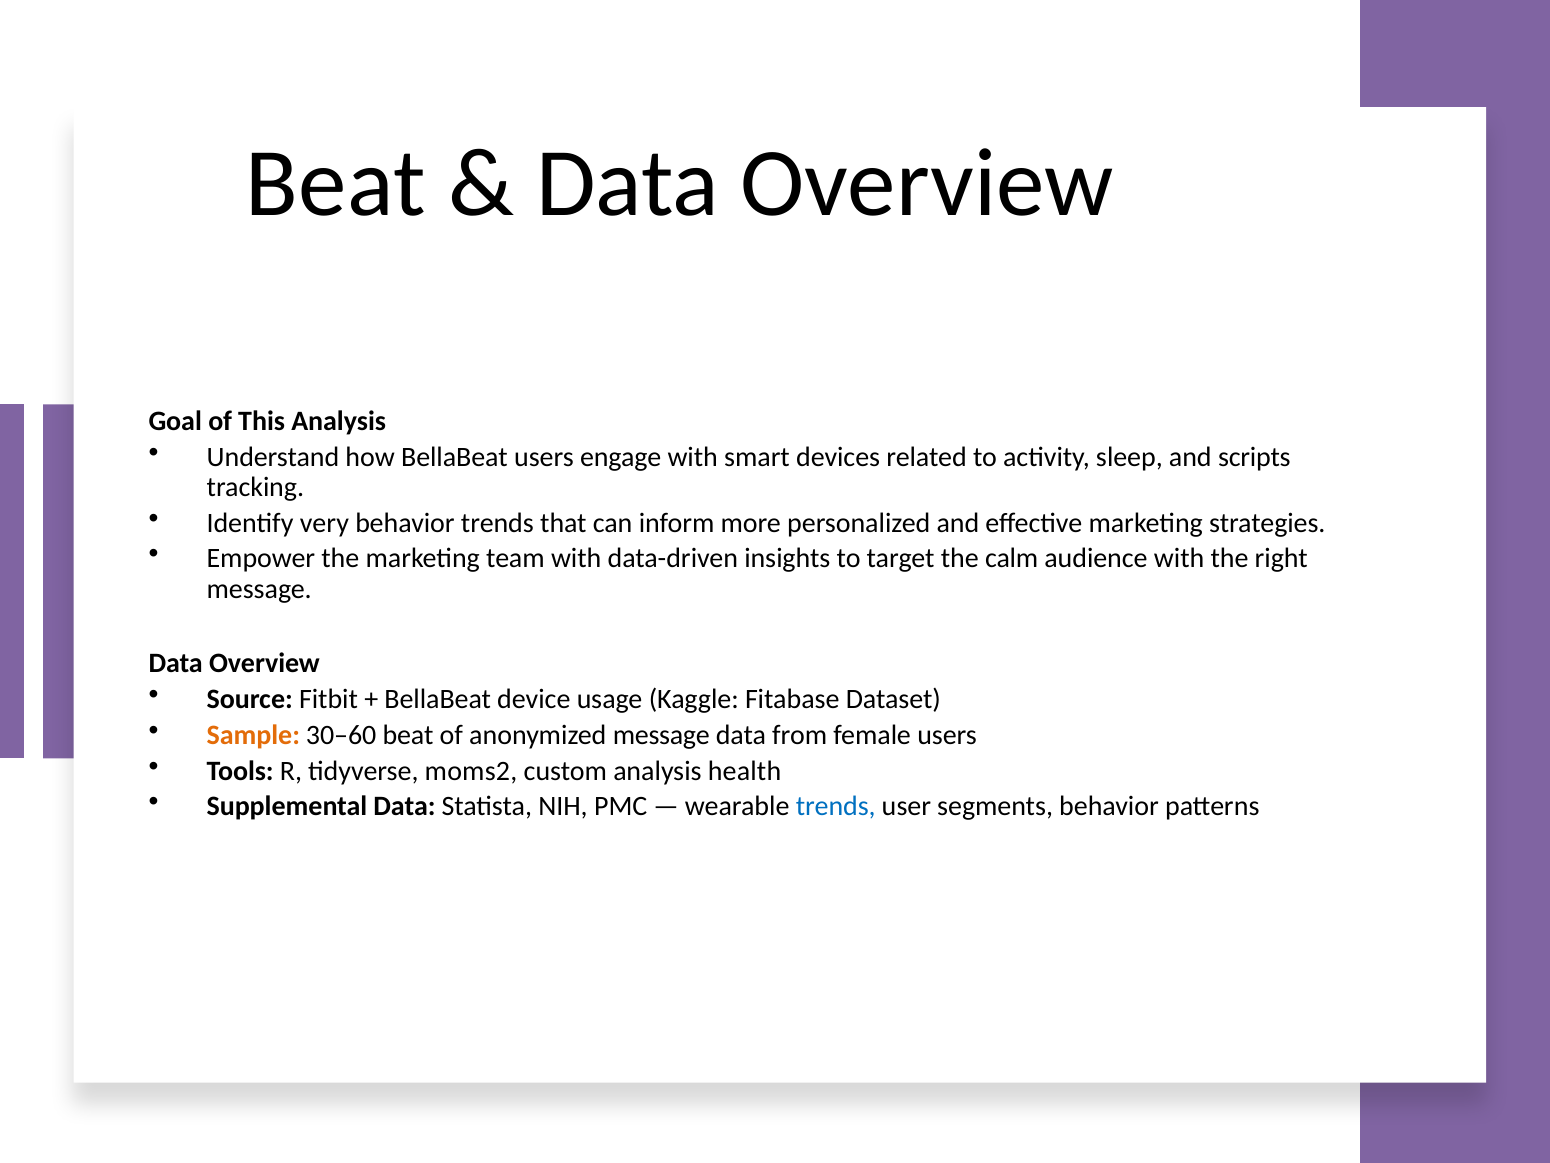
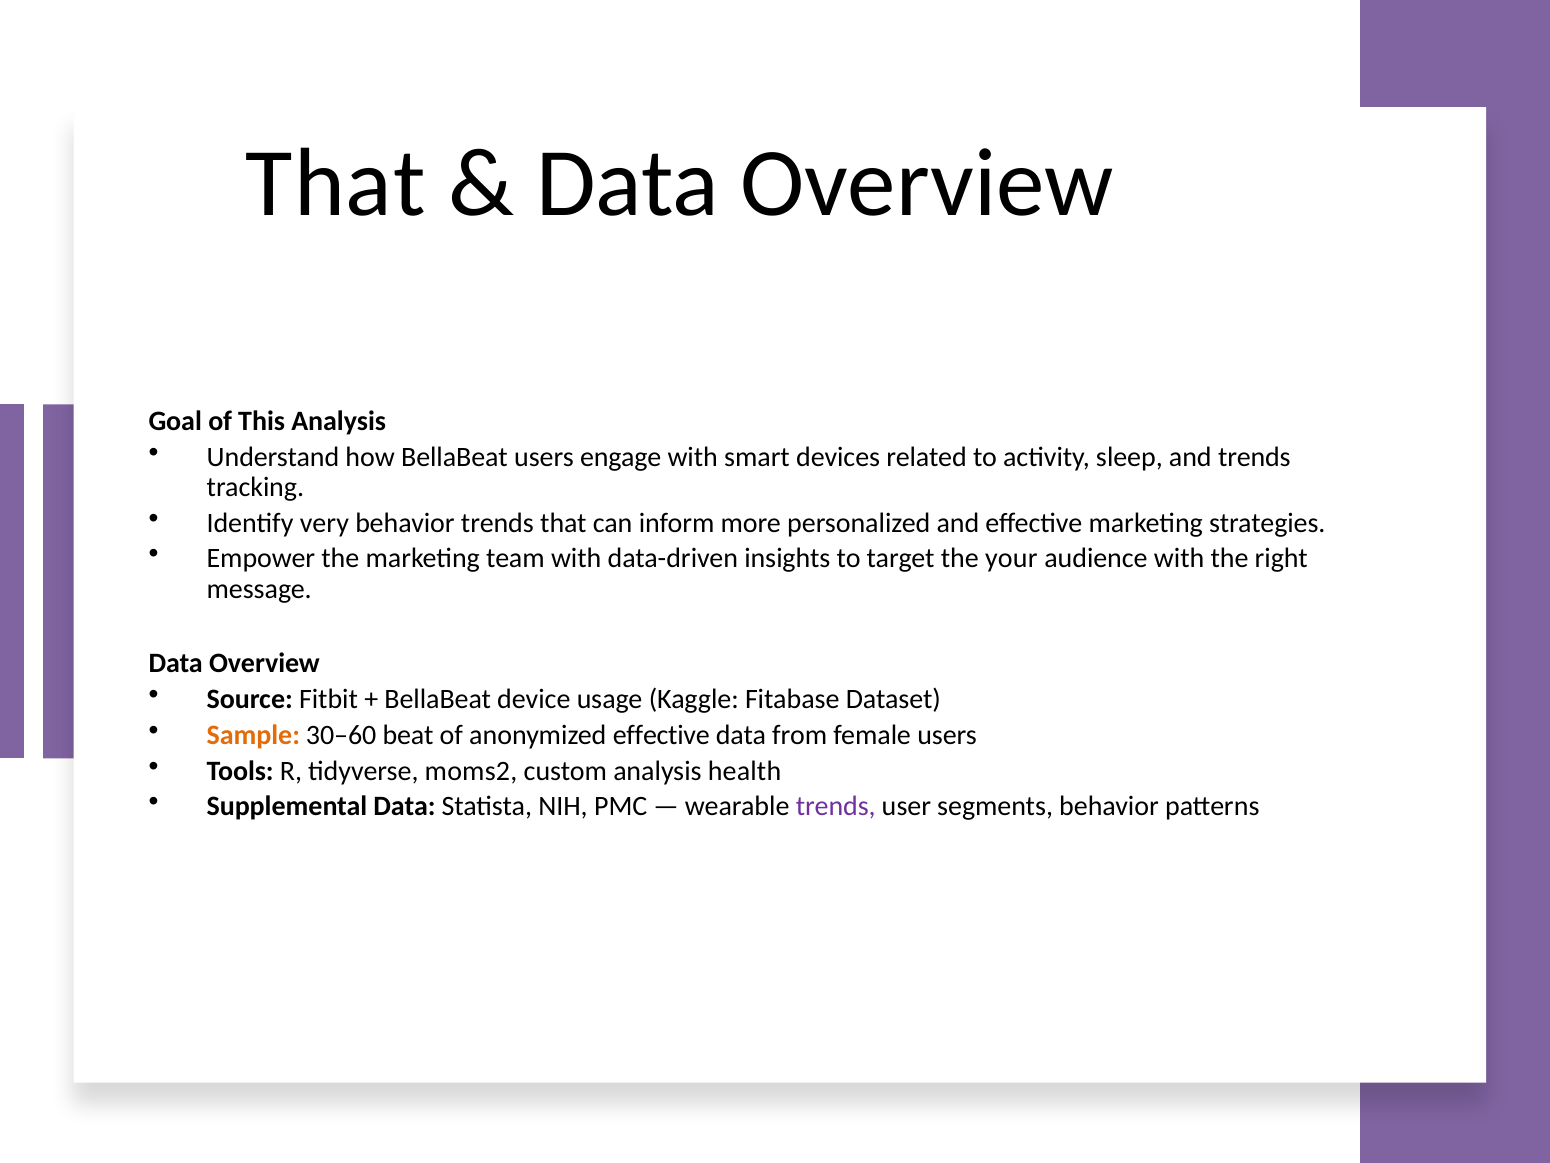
Beat at (336, 184): Beat -> That
and scripts: scripts -> trends
calm: calm -> your
anonymized message: message -> effective
trends at (836, 806) colour: blue -> purple
